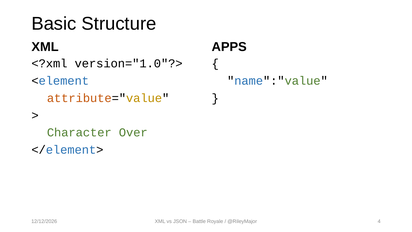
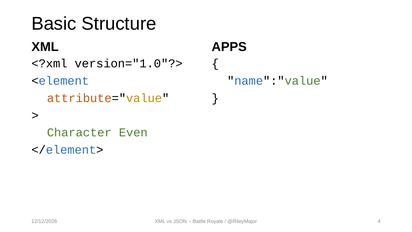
Over: Over -> Even
